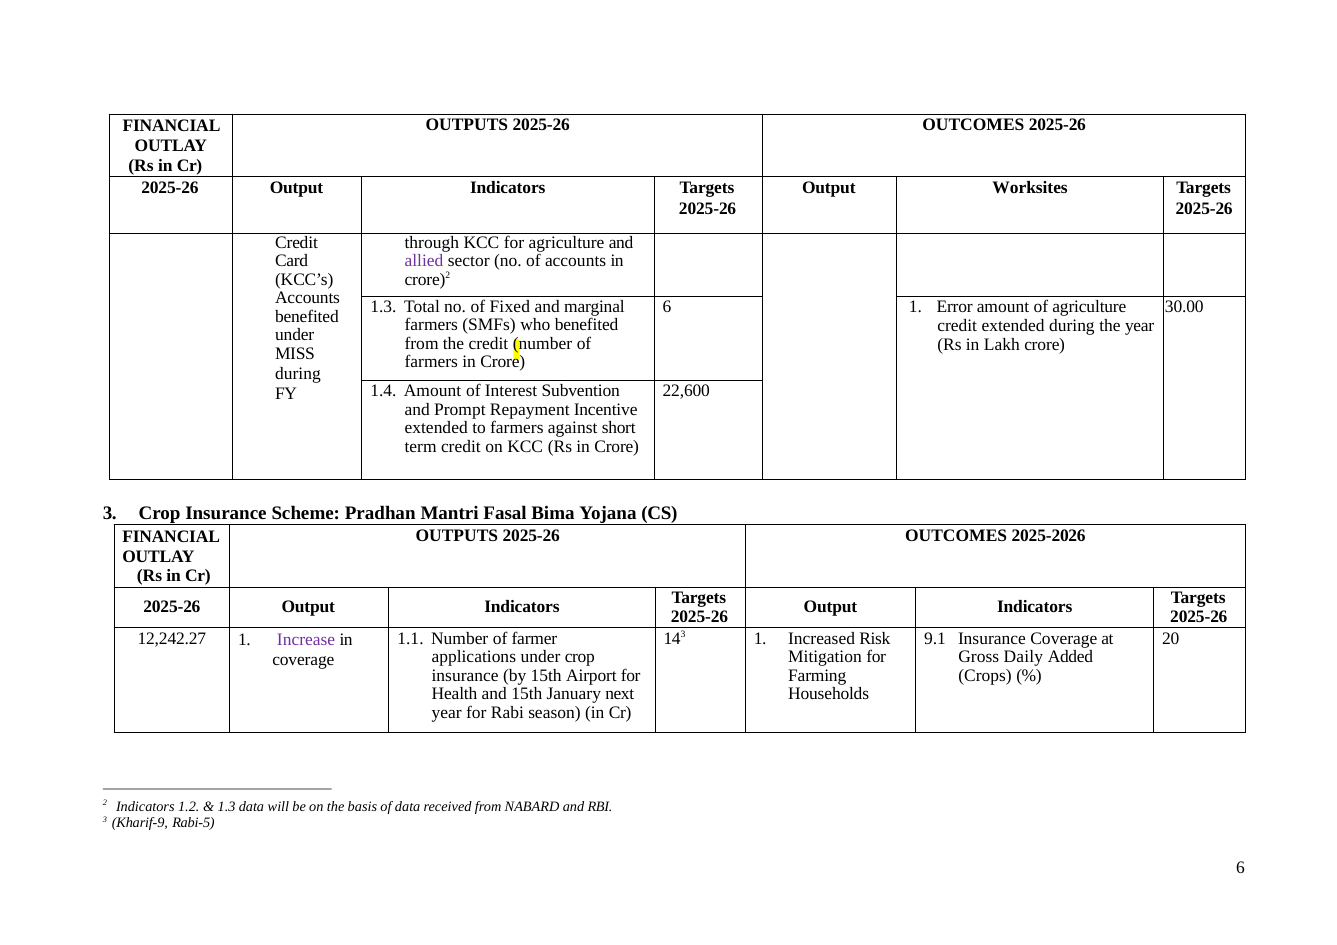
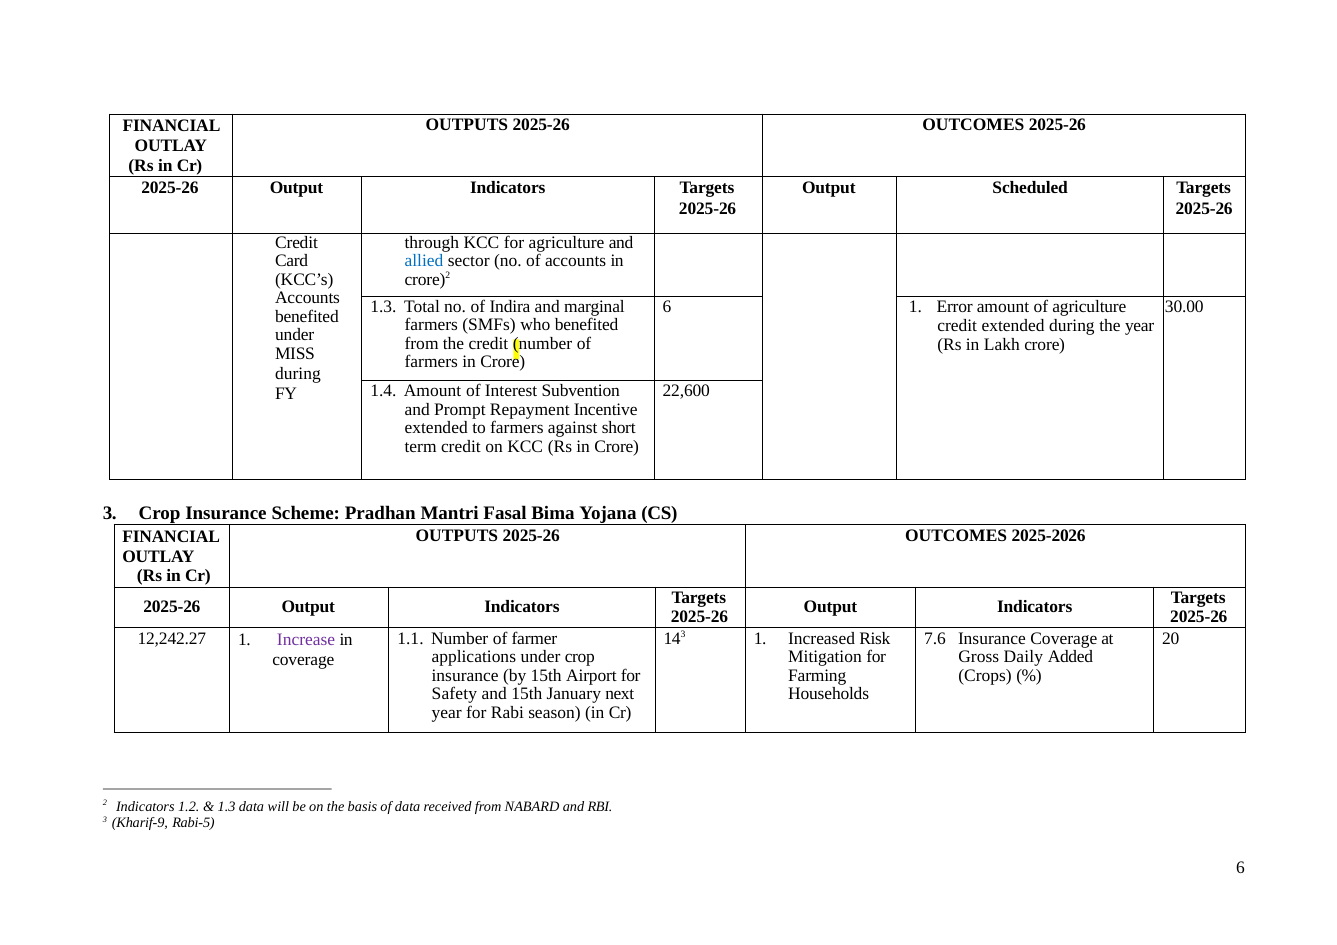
Worksites: Worksites -> Scheduled
allied colour: purple -> blue
Fixed: Fixed -> Indira
9.1: 9.1 -> 7.6
Health: Health -> Safety
